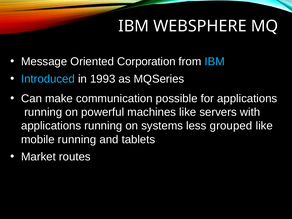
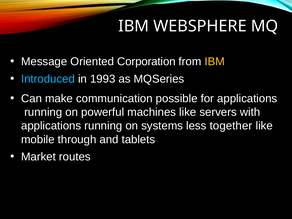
IBM at (215, 62) colour: light blue -> yellow
grouped: grouped -> together
mobile running: running -> through
